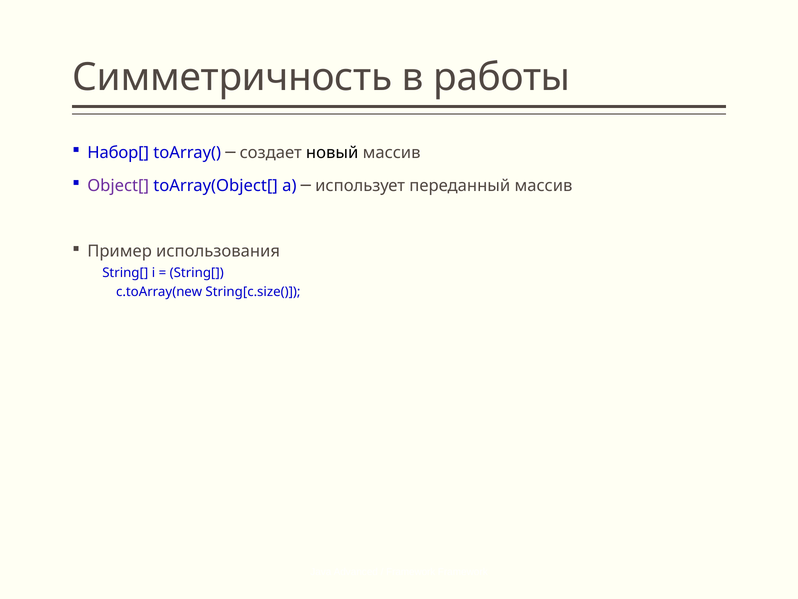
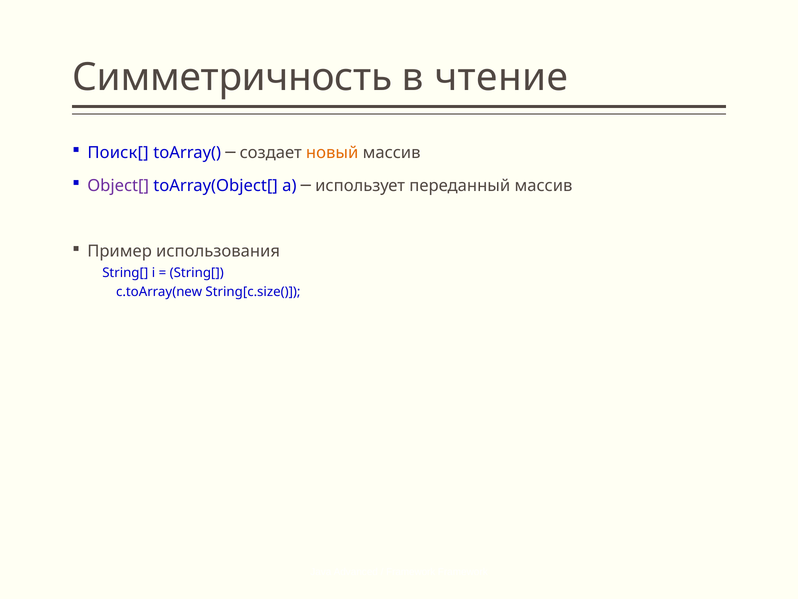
работы: работы -> чтение
Набор[: Набор[ -> Поиск[
новый colour: black -> orange
